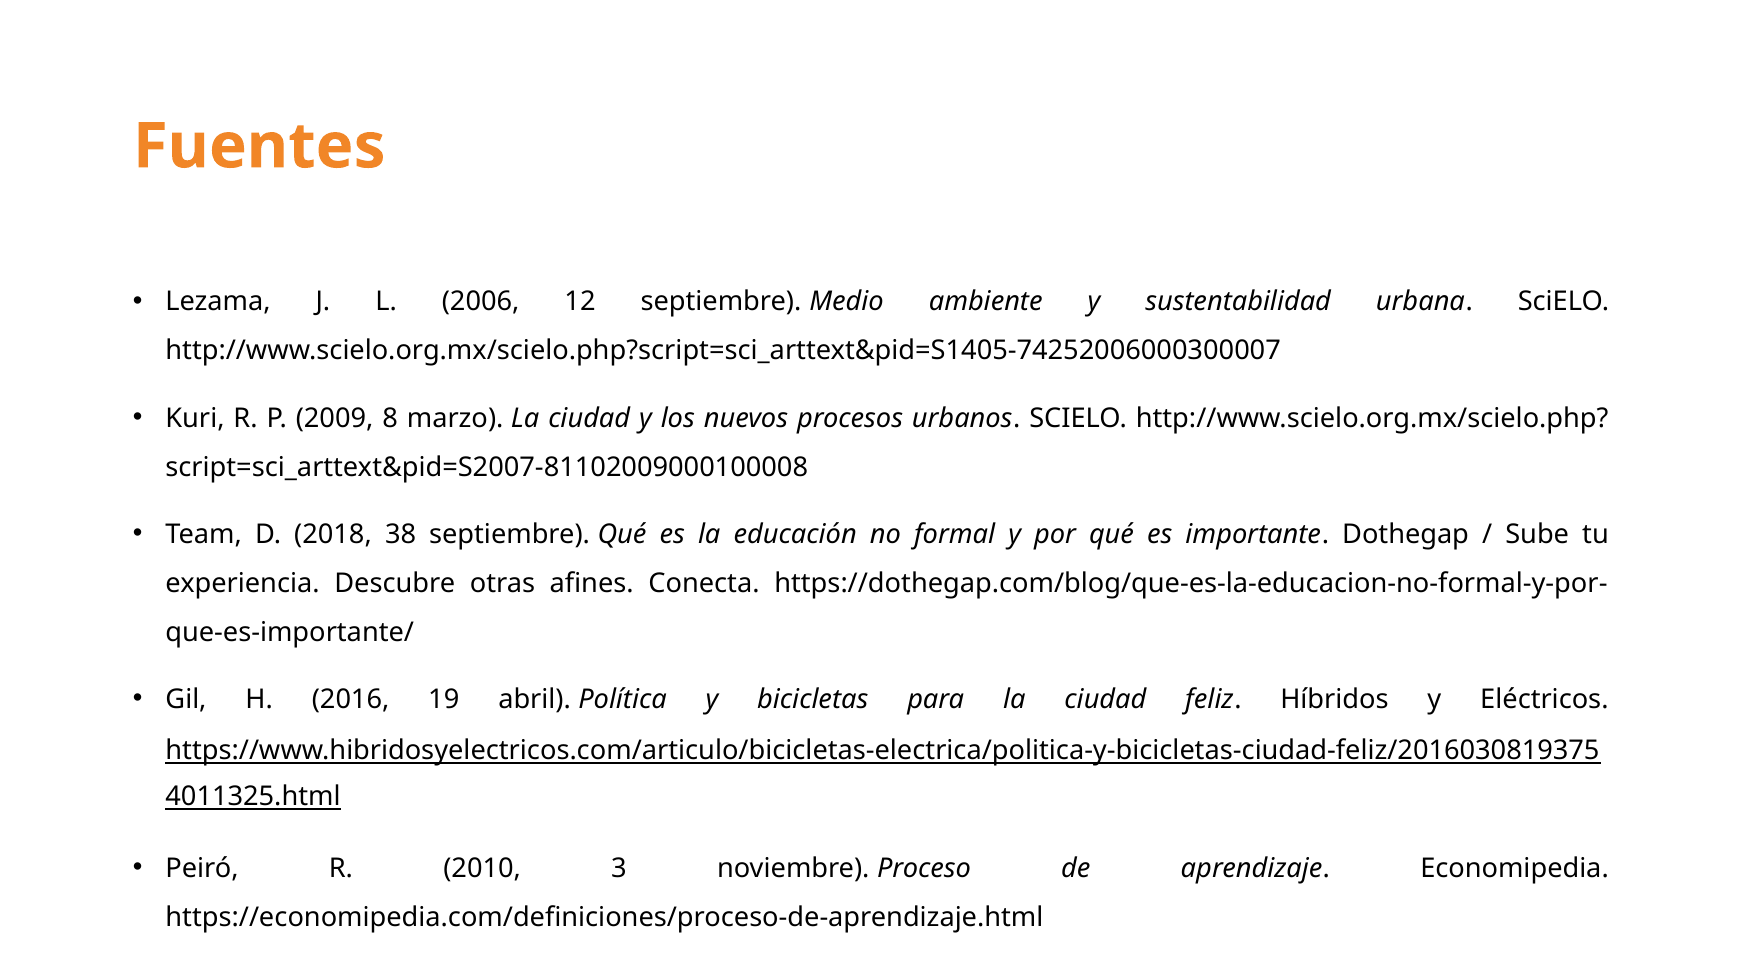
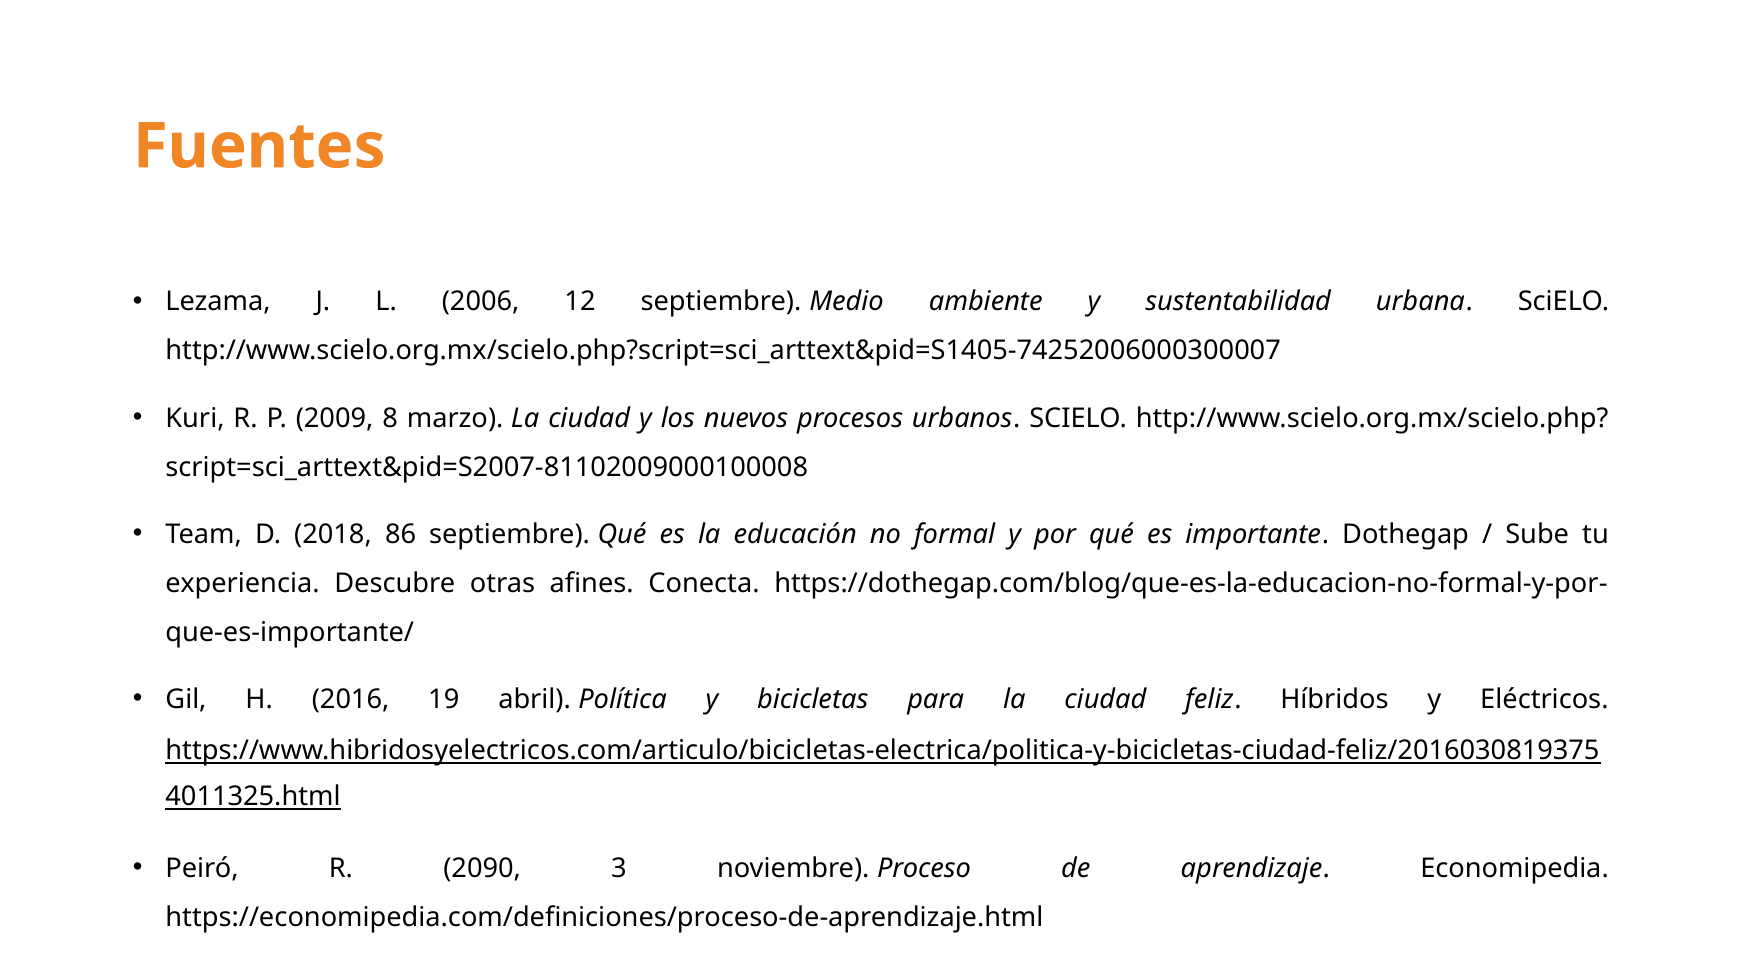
38: 38 -> 86
2010: 2010 -> 2090
